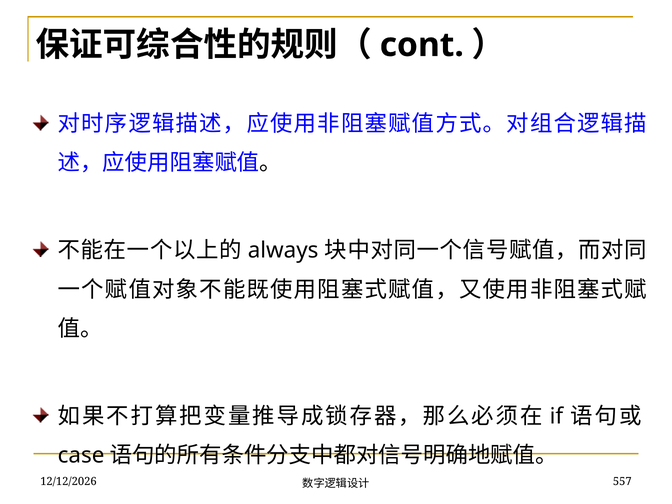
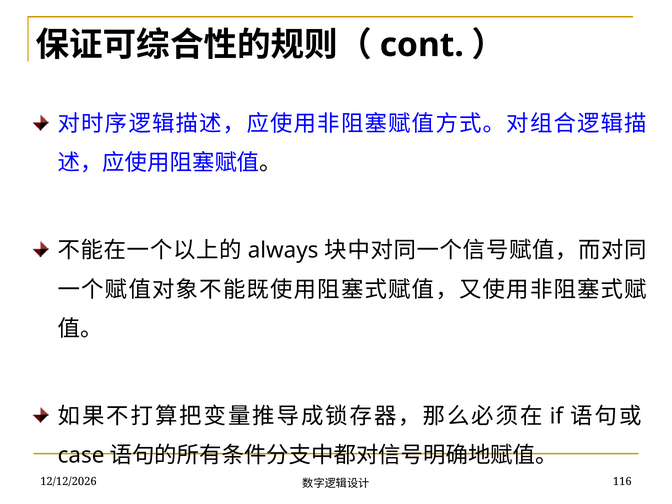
557: 557 -> 116
